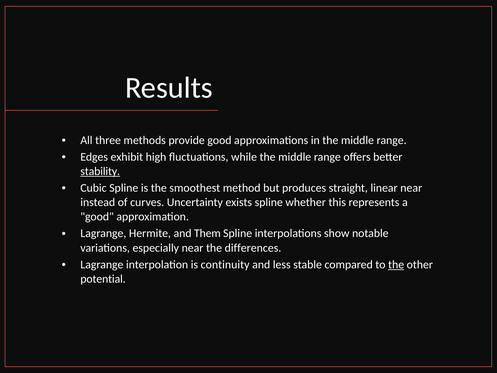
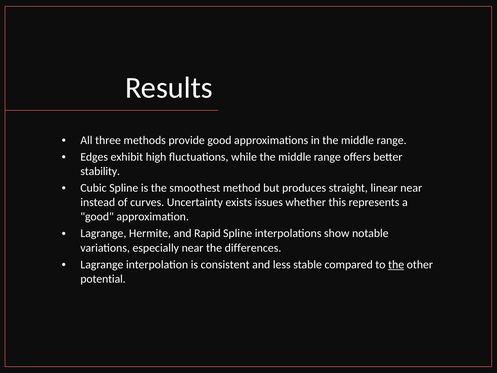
stability underline: present -> none
exists spline: spline -> issues
Them: Them -> Rapid
continuity: continuity -> consistent
